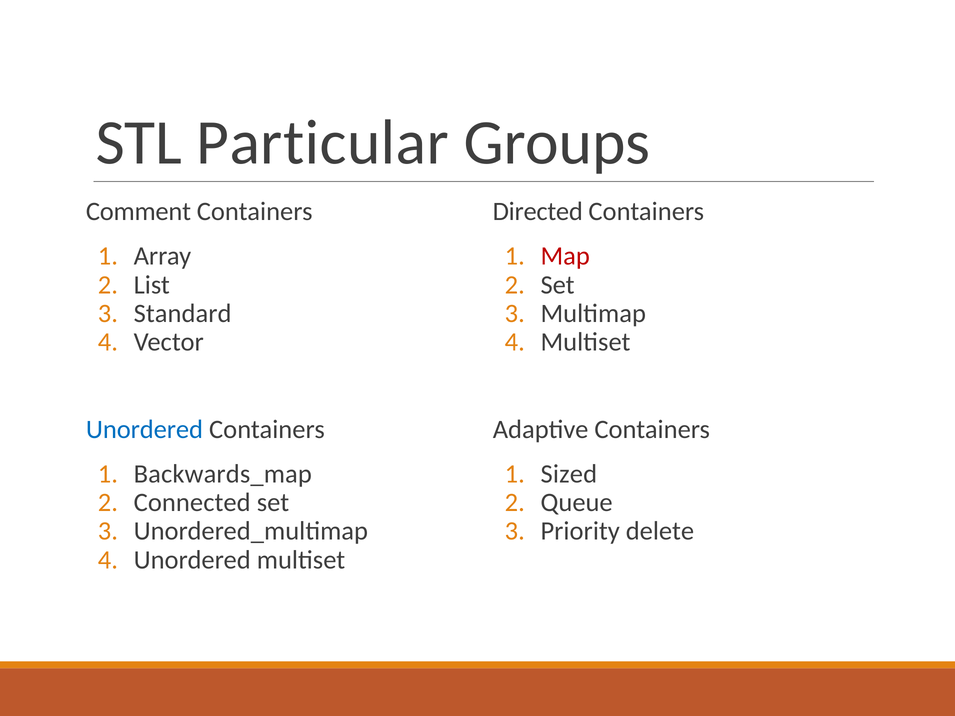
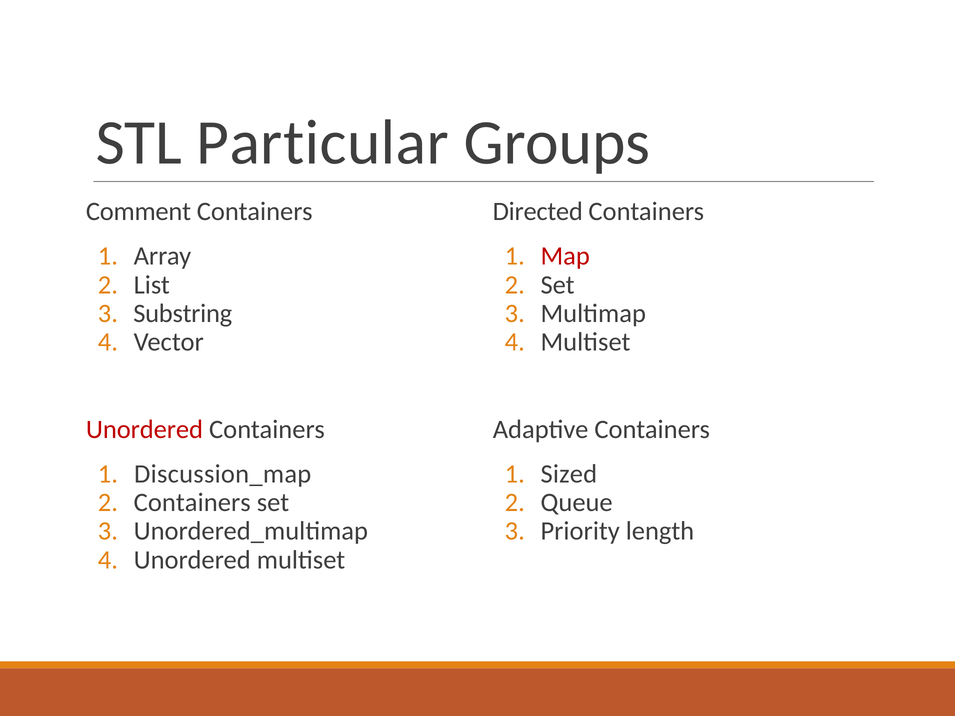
Standard: Standard -> Substring
Unordered at (145, 430) colour: blue -> red
Backwards_map: Backwards_map -> Discussion_map
Connected at (192, 503): Connected -> Containers
delete: delete -> length
